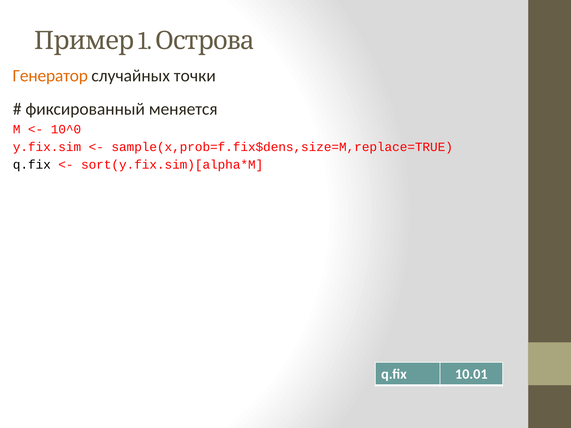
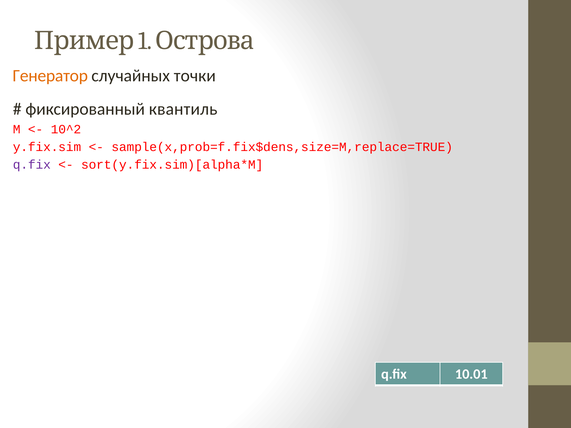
меняется: меняется -> квантиль
10^0: 10^0 -> 10^2
q.fix at (32, 165) colour: black -> purple
